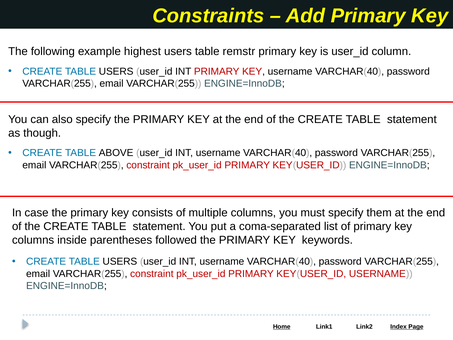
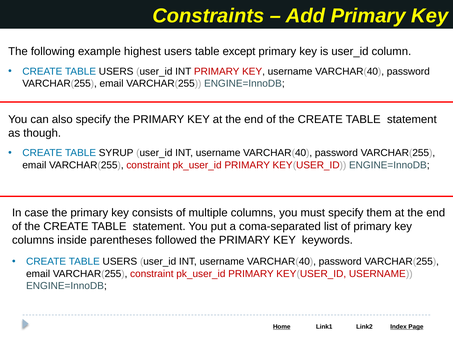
remstr: remstr -> except
ABOVE: ABOVE -> SYRUP
